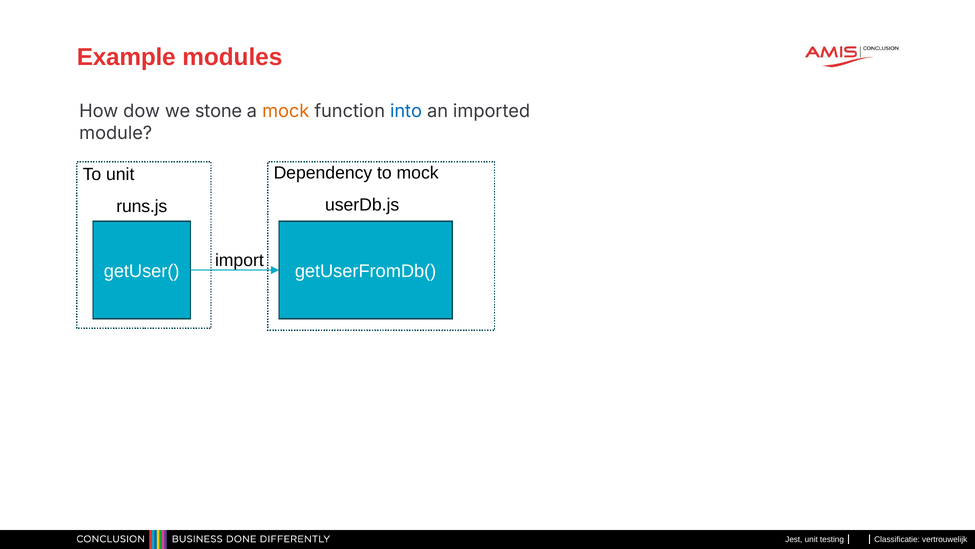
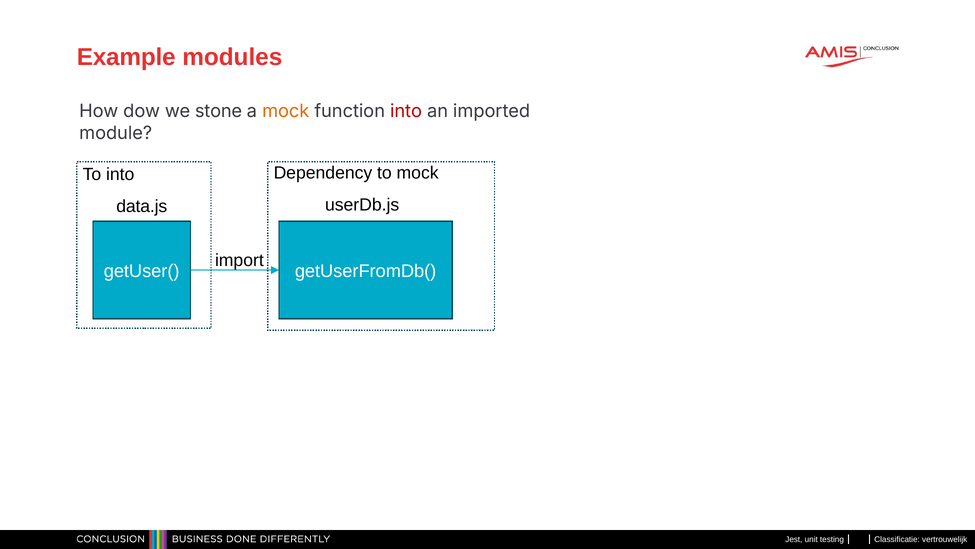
into at (406, 111) colour: blue -> red
To unit: unit -> into
runs.js: runs.js -> data.js
